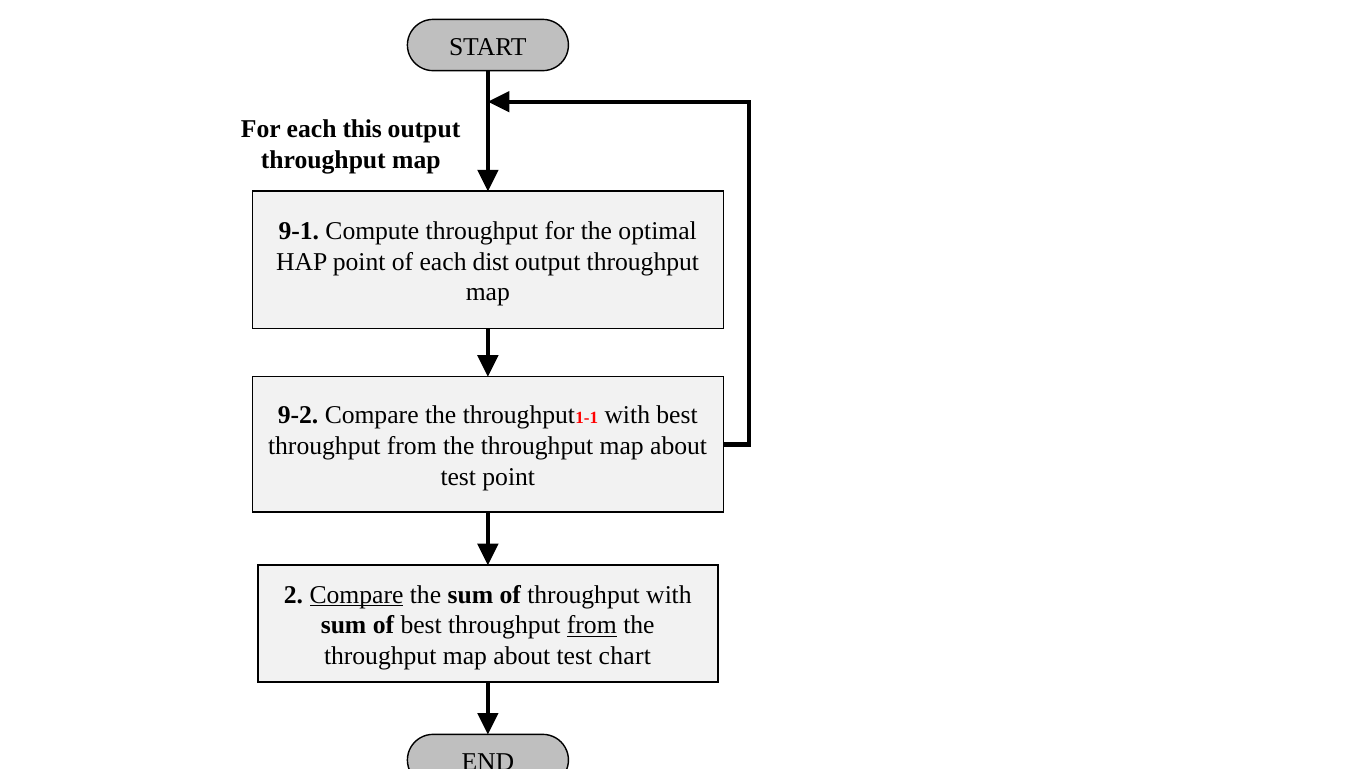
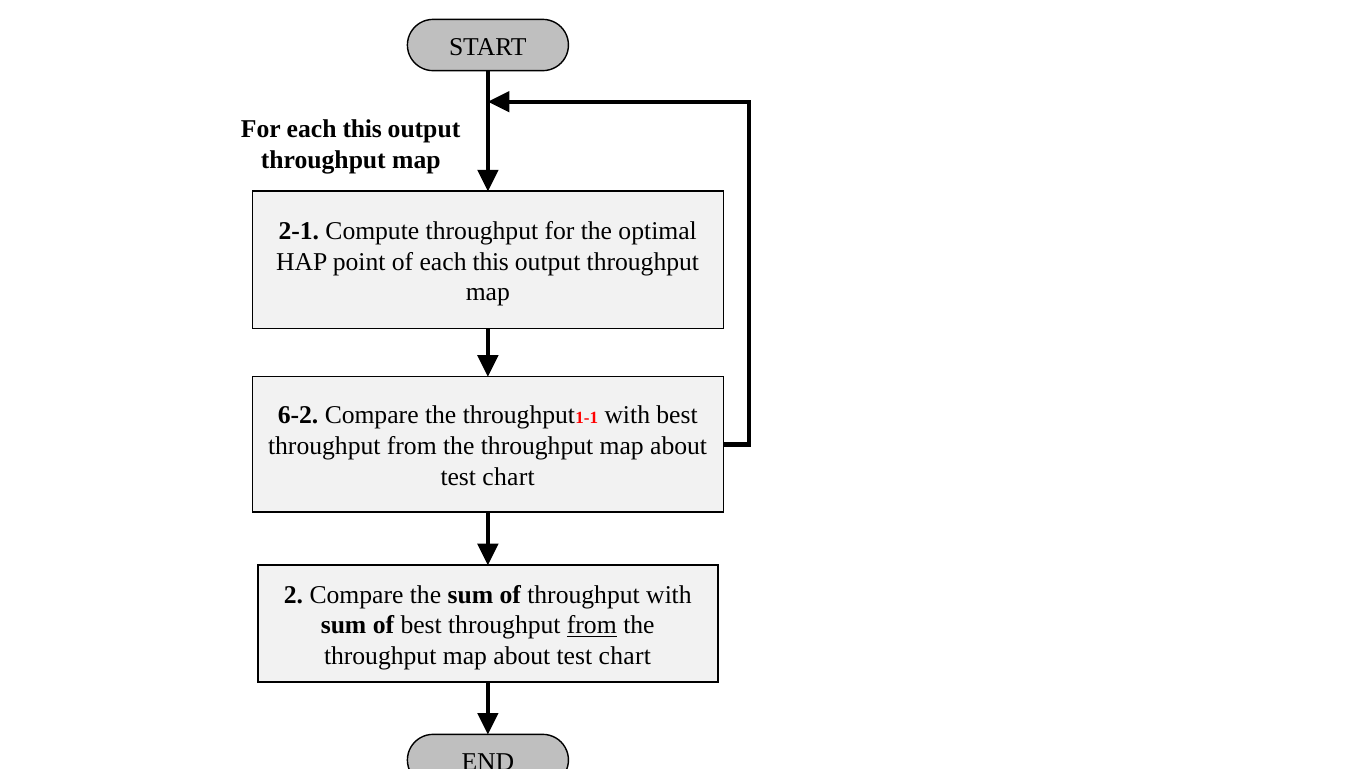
9-1: 9-1 -> 2-1
of each dist: dist -> this
9-2: 9-2 -> 6-2
point at (509, 477): point -> chart
Compare at (356, 595) underline: present -> none
